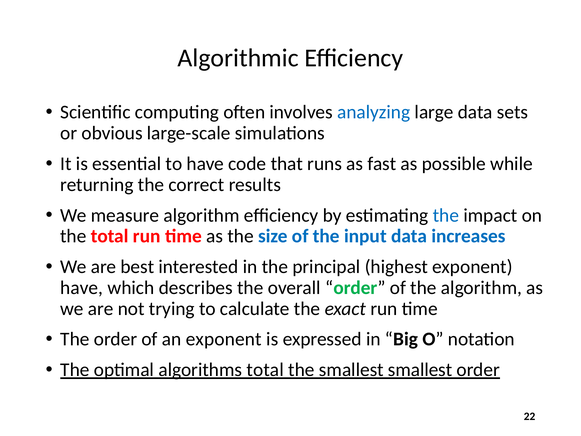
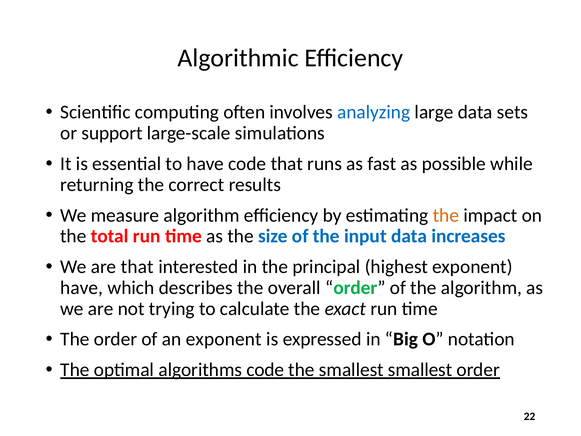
obvious: obvious -> support
the at (446, 215) colour: blue -> orange
are best: best -> that
algorithms total: total -> code
